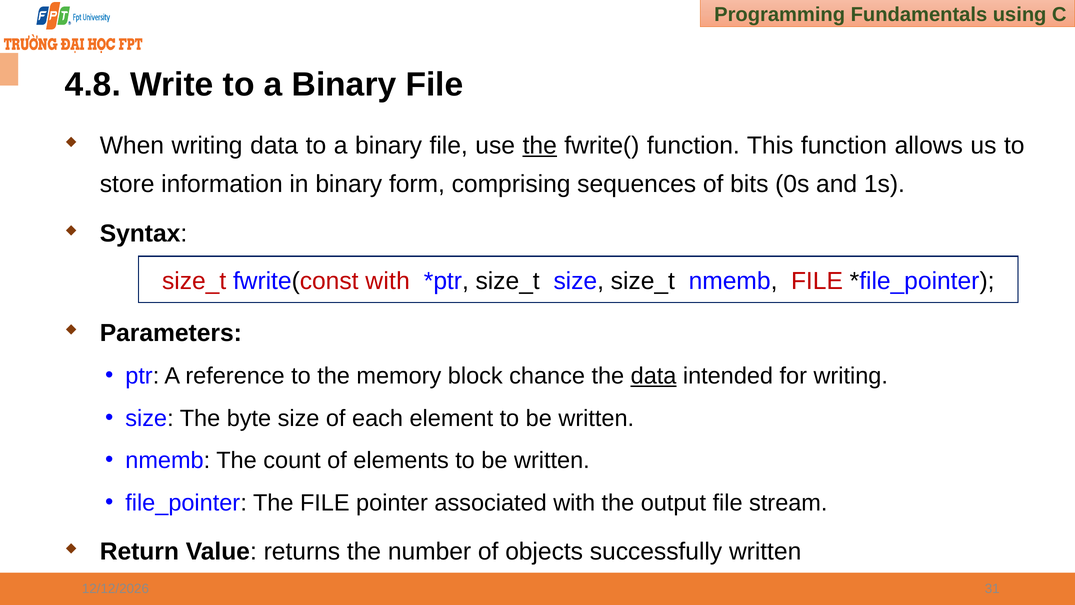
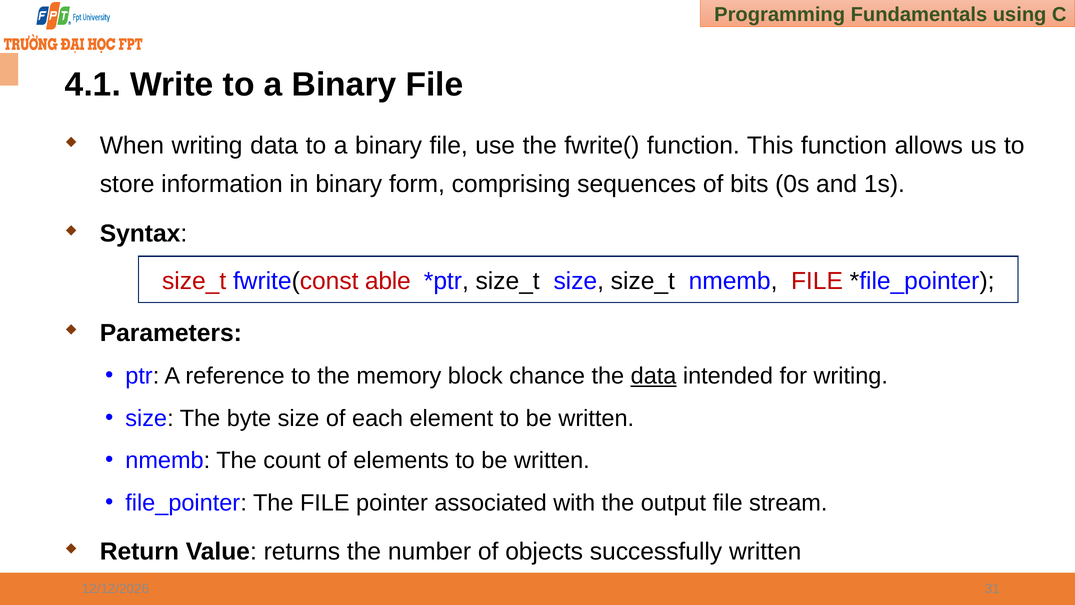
4.8: 4.8 -> 4.1
the at (540, 146) underline: present -> none
fwrite(const with: with -> able
